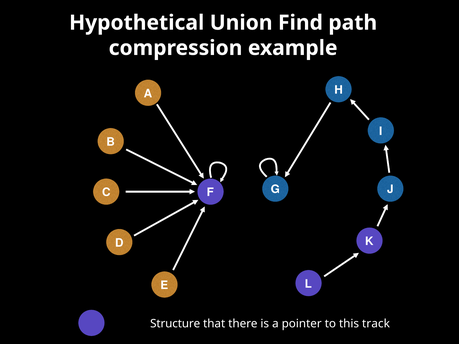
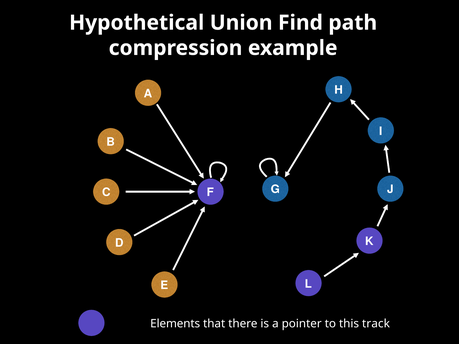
Structure: Structure -> Elements
